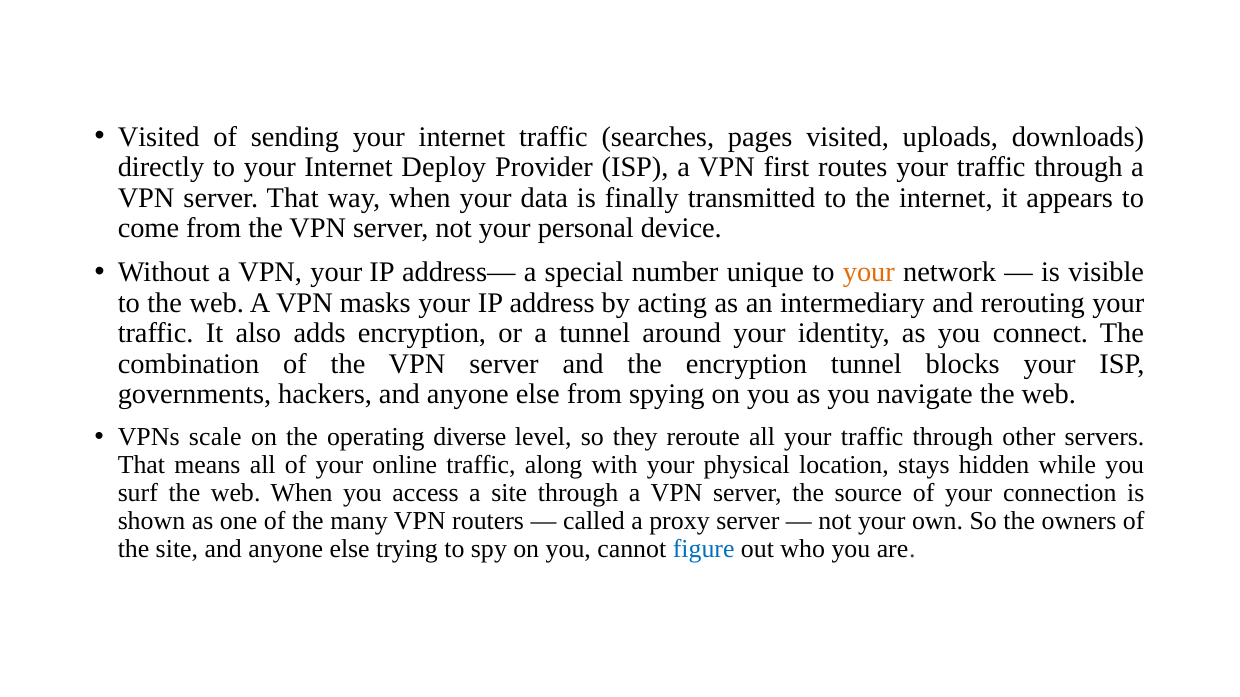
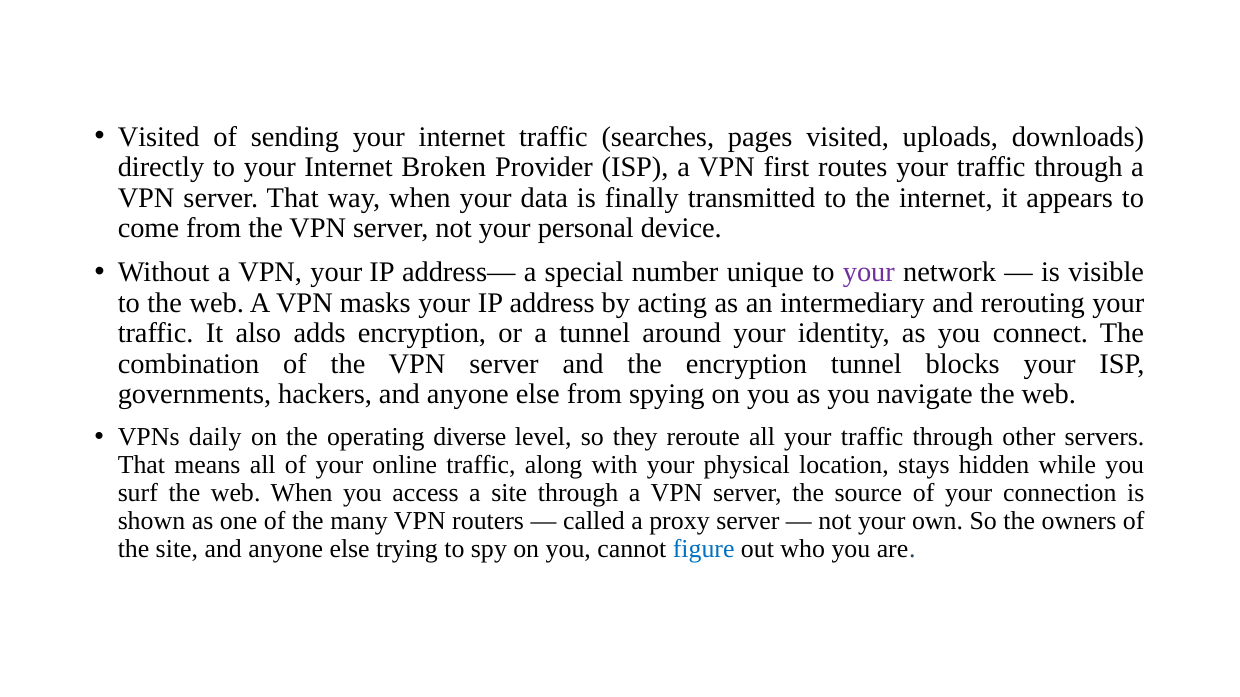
Deploy: Deploy -> Broken
your at (869, 272) colour: orange -> purple
scale: scale -> daily
